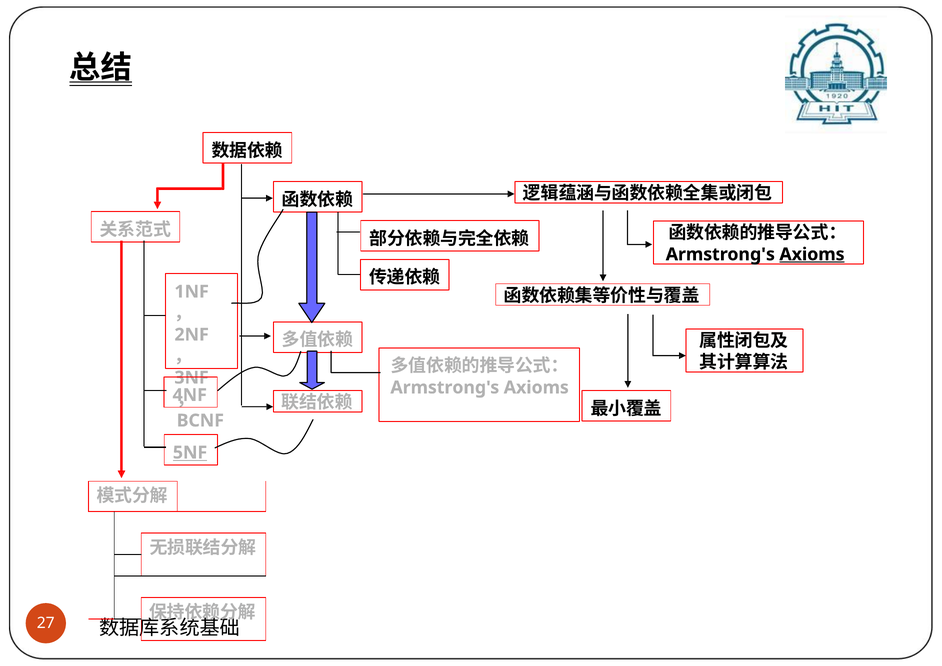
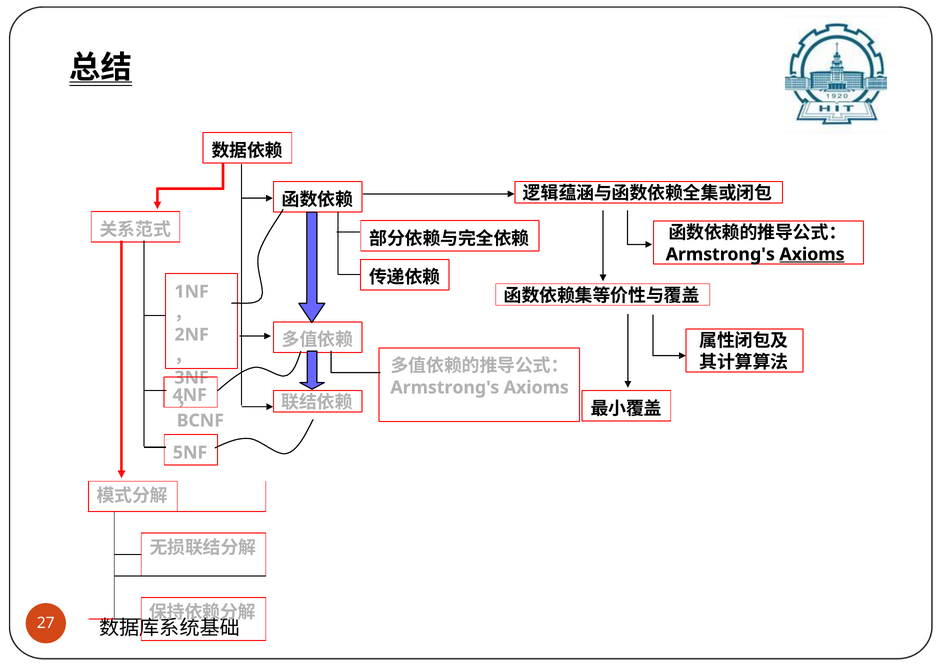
5NF underline: present -> none
